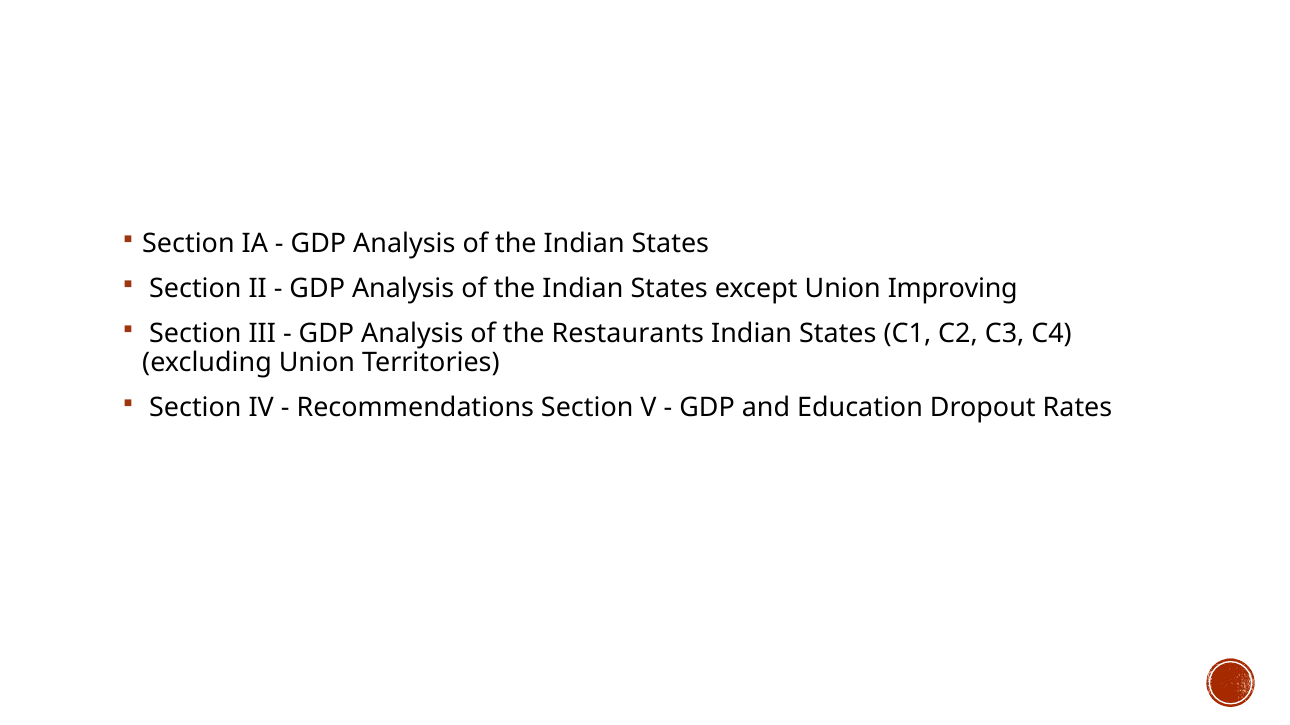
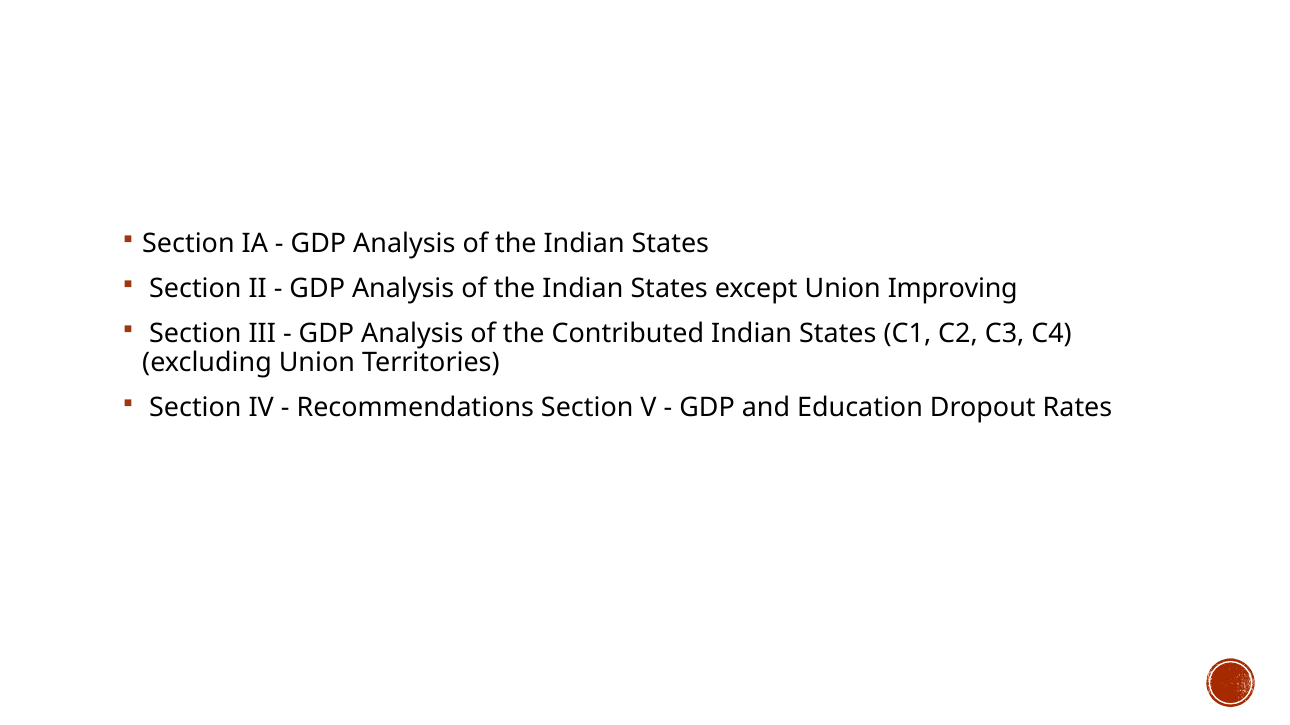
Restaurants: Restaurants -> Contributed
